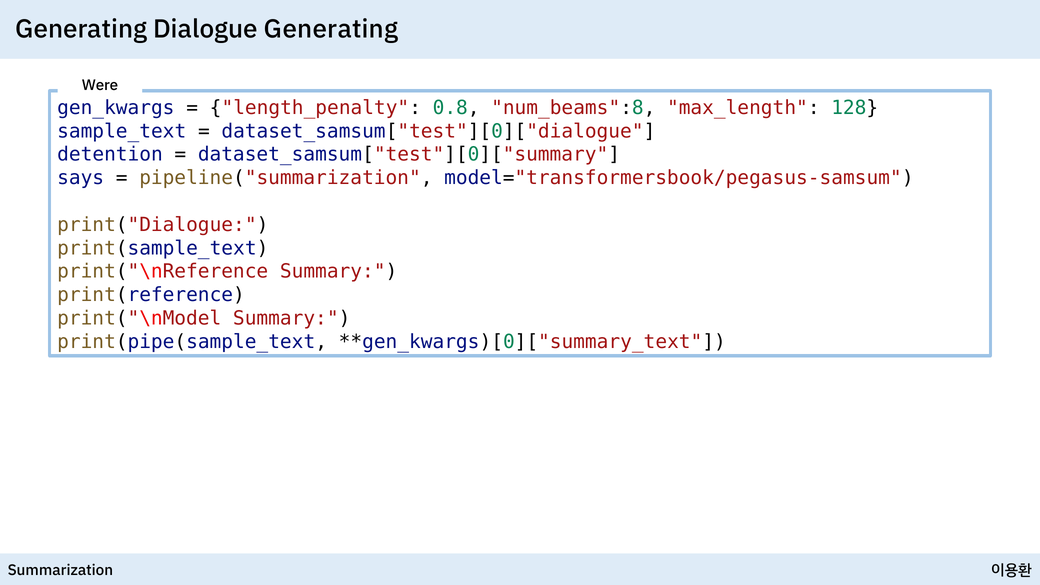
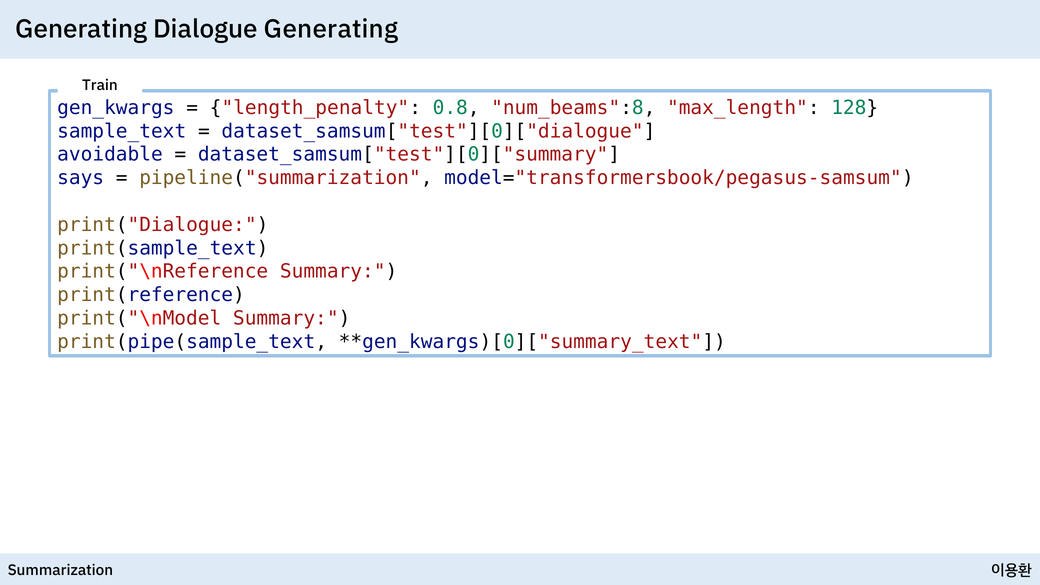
Were: Were -> Train
detention: detention -> avoidable
